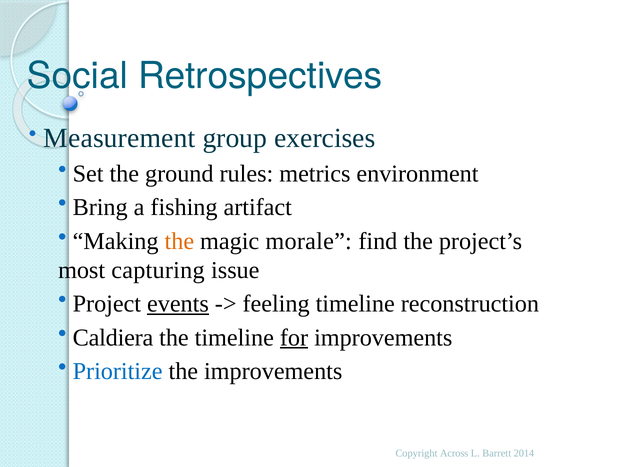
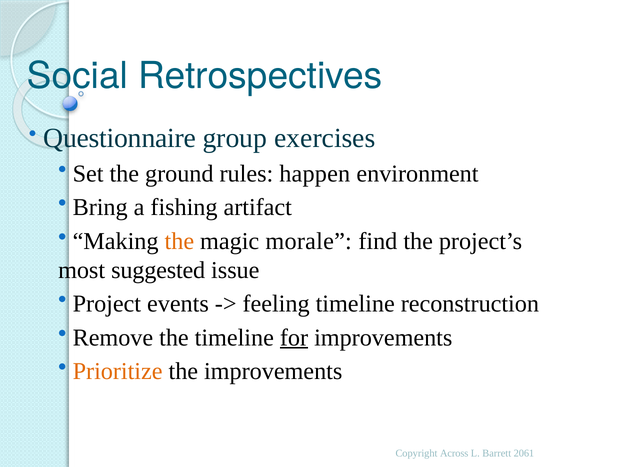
Measurement: Measurement -> Questionnaire
metrics: metrics -> happen
capturing: capturing -> suggested
events underline: present -> none
Caldiera: Caldiera -> Remove
Prioritize colour: blue -> orange
2014: 2014 -> 2061
